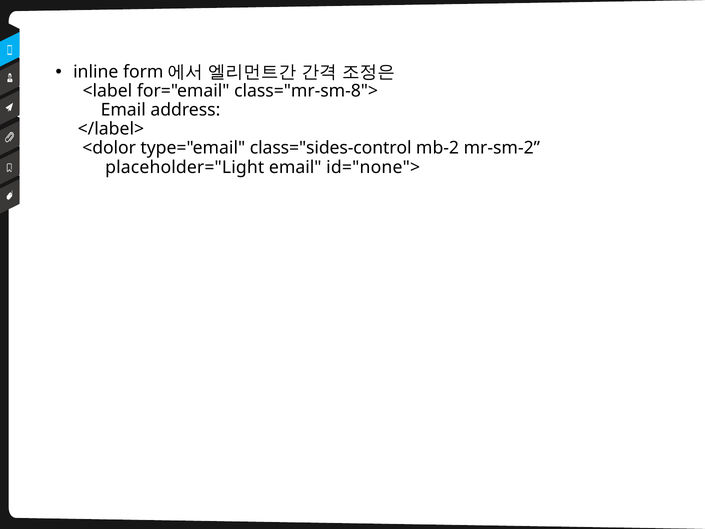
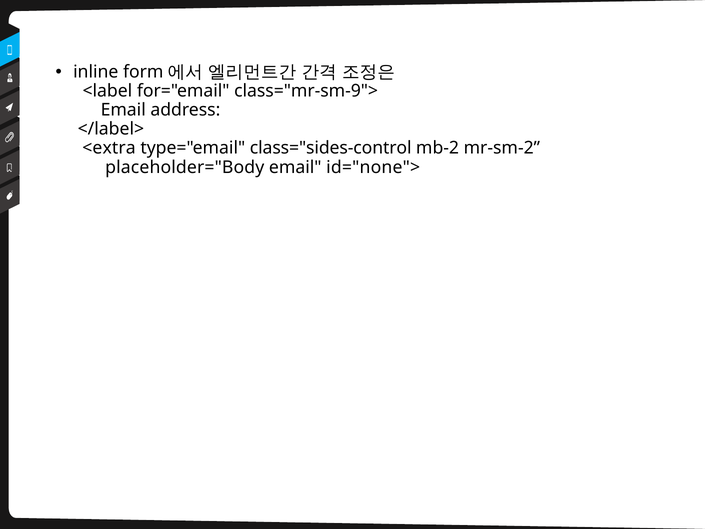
class="mr-sm-8">: class="mr-sm-8"> -> class="mr-sm-9">
<dolor: <dolor -> <extra
placeholder="Light: placeholder="Light -> placeholder="Body
